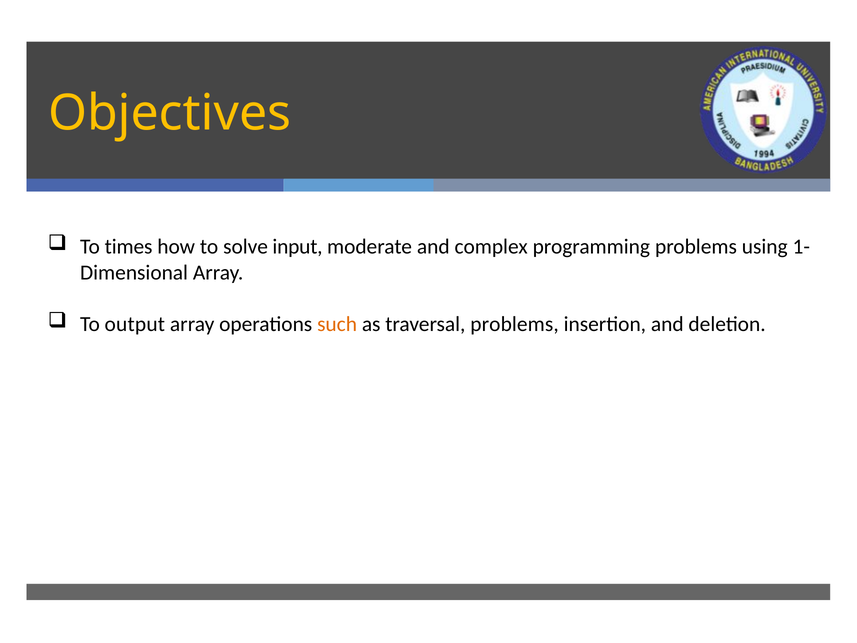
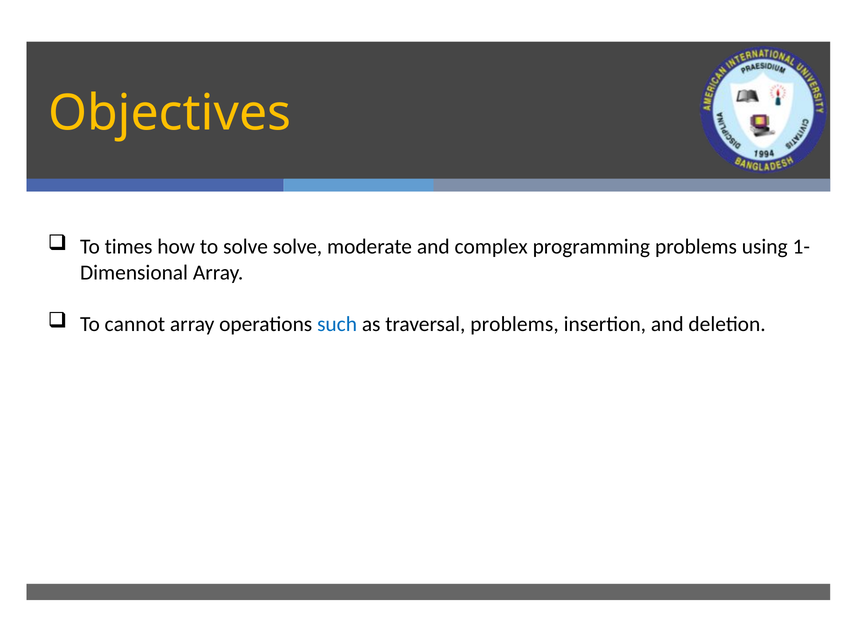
solve input: input -> solve
output: output -> cannot
such colour: orange -> blue
